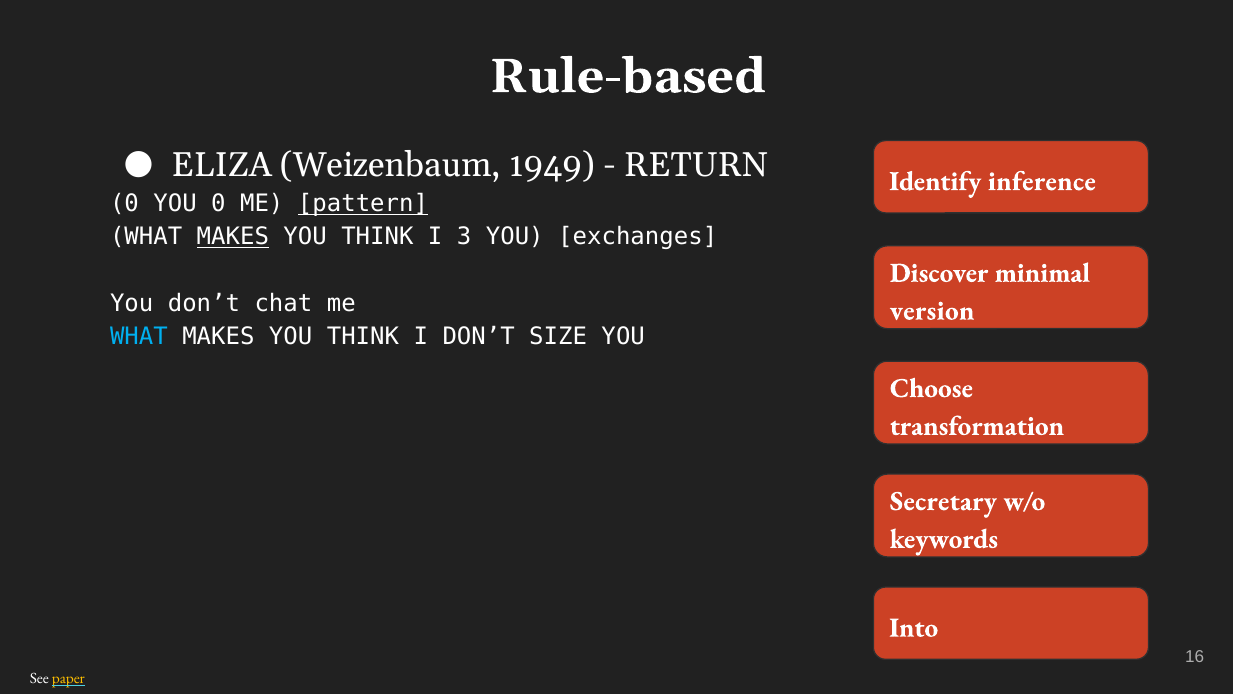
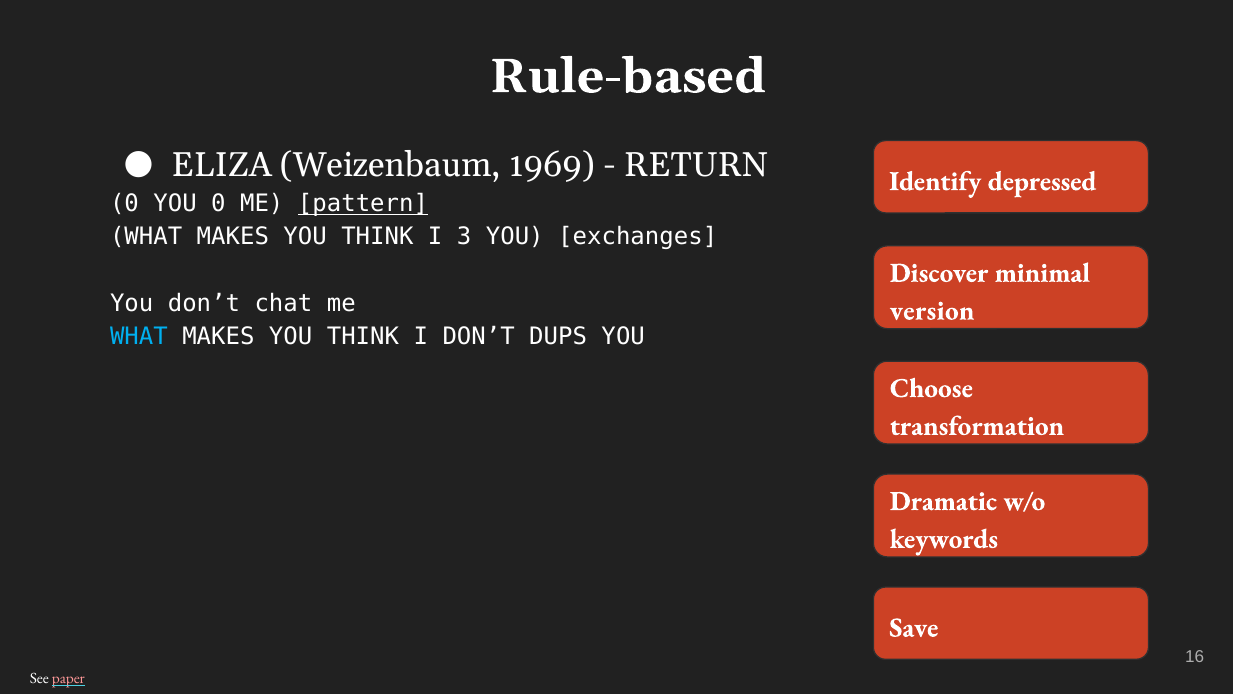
1949: 1949 -> 1969
inference: inference -> depressed
MAKES at (233, 237) underline: present -> none
SIZE: SIZE -> DUPS
Secretary: Secretary -> Dramatic
Into: Into -> Save
paper colour: yellow -> pink
